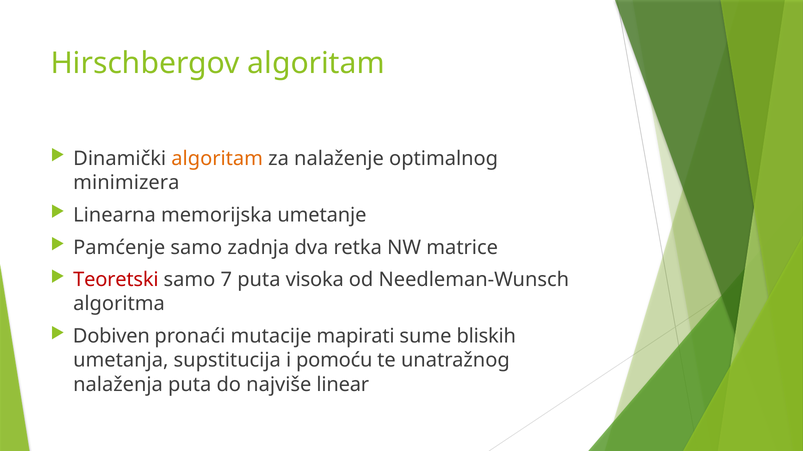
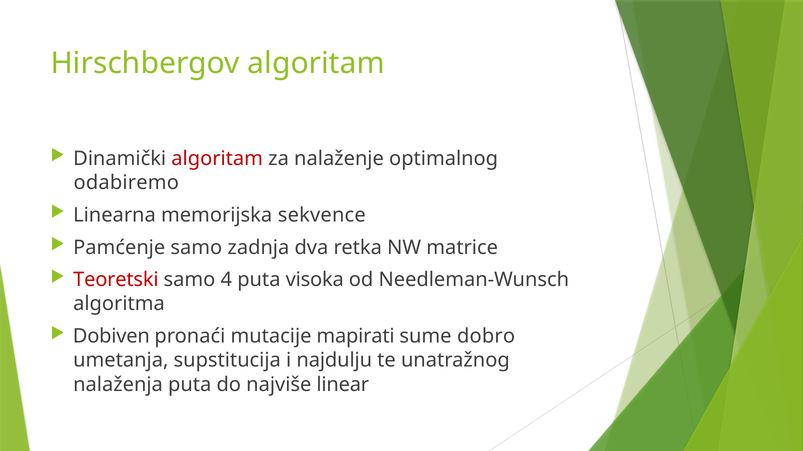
algoritam at (217, 159) colour: orange -> red
minimizera: minimizera -> odabiremo
umetanje: umetanje -> sekvence
7: 7 -> 4
bliskih: bliskih -> dobro
pomoću: pomoću -> najdulju
